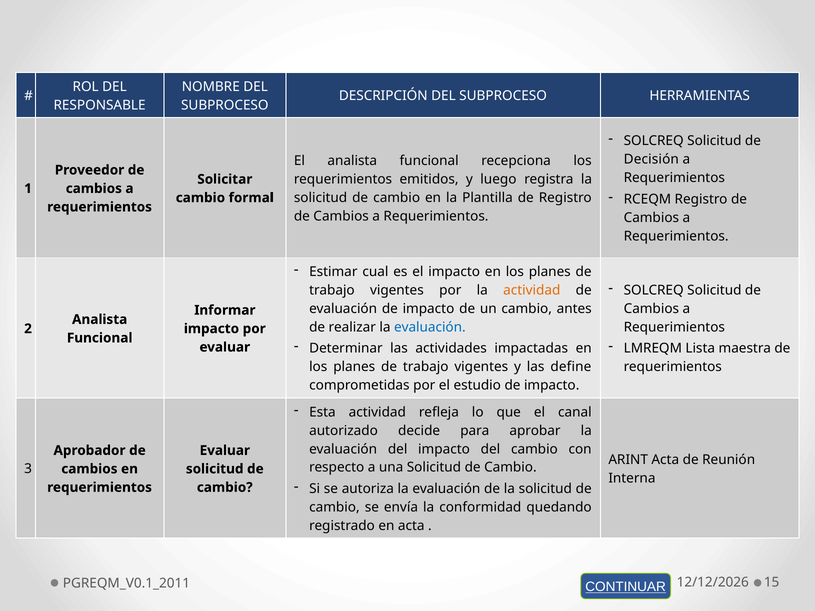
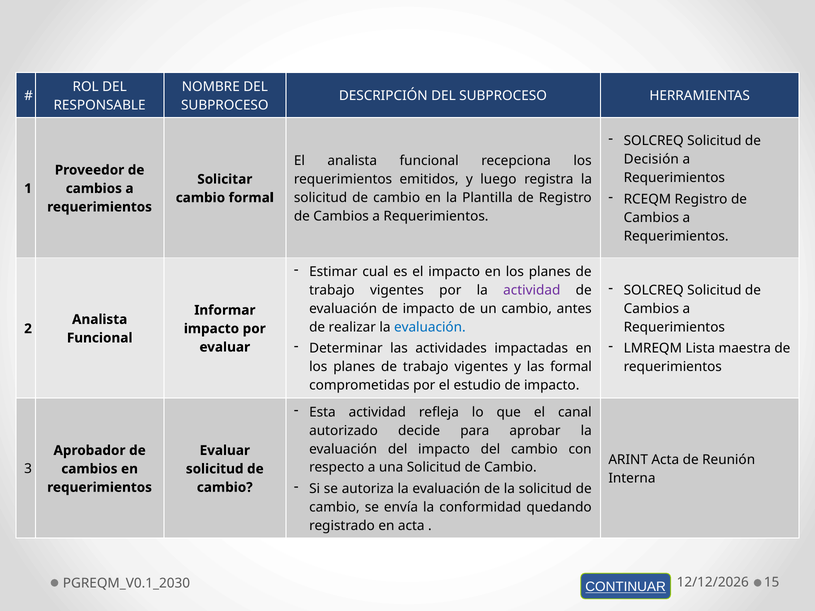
actividad at (532, 290) colour: orange -> purple
las define: define -> formal
PGREQM_V0.1_2011: PGREQM_V0.1_2011 -> PGREQM_V0.1_2030
